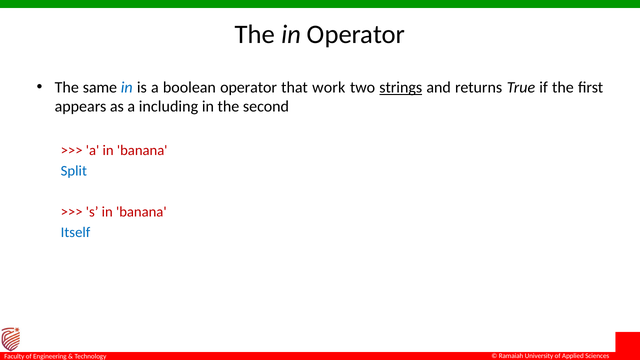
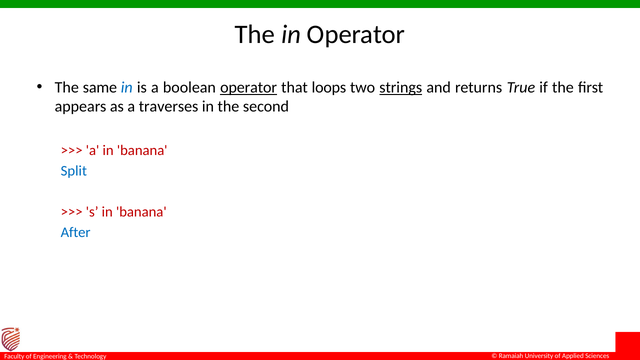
operator at (249, 88) underline: none -> present
work: work -> loops
including: including -> traverses
Itself: Itself -> After
